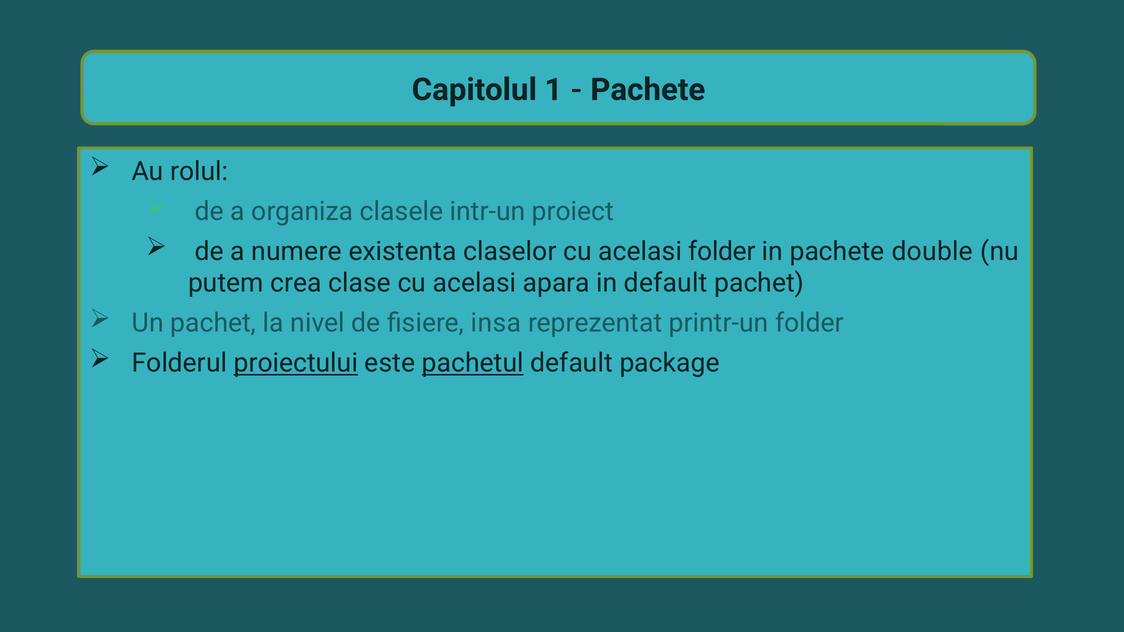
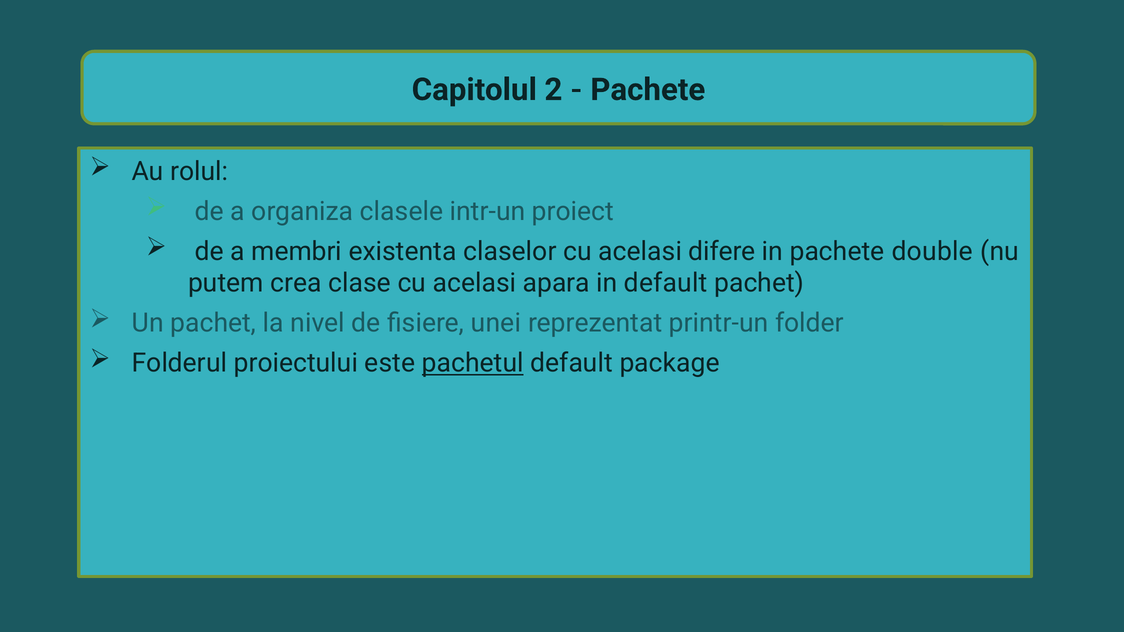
1: 1 -> 2
numere: numere -> membri
acelasi folder: folder -> difere
insa: insa -> unei
proiectului underline: present -> none
